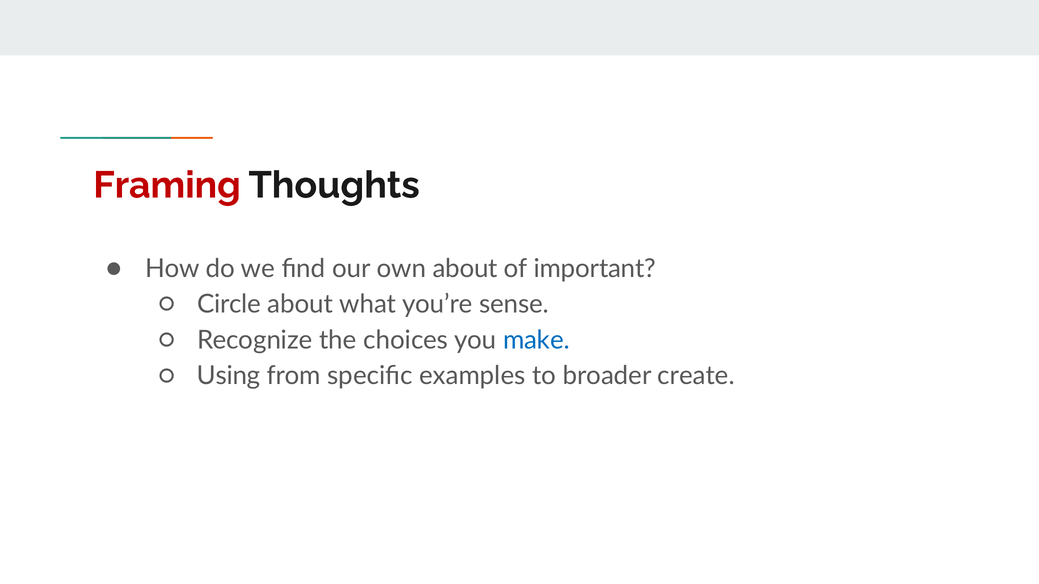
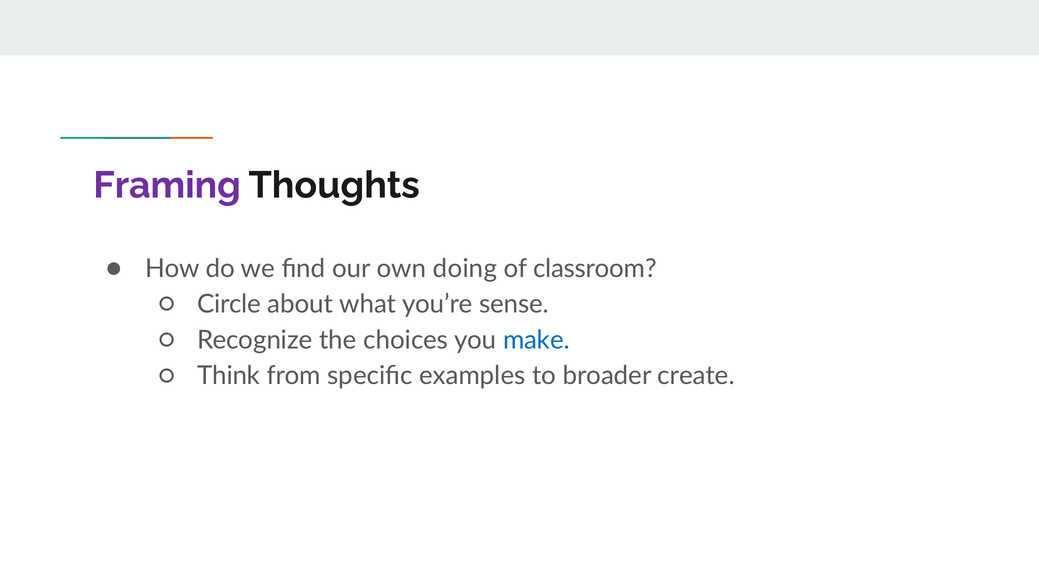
Framing colour: red -> purple
own about: about -> doing
important: important -> classroom
Using: Using -> Think
